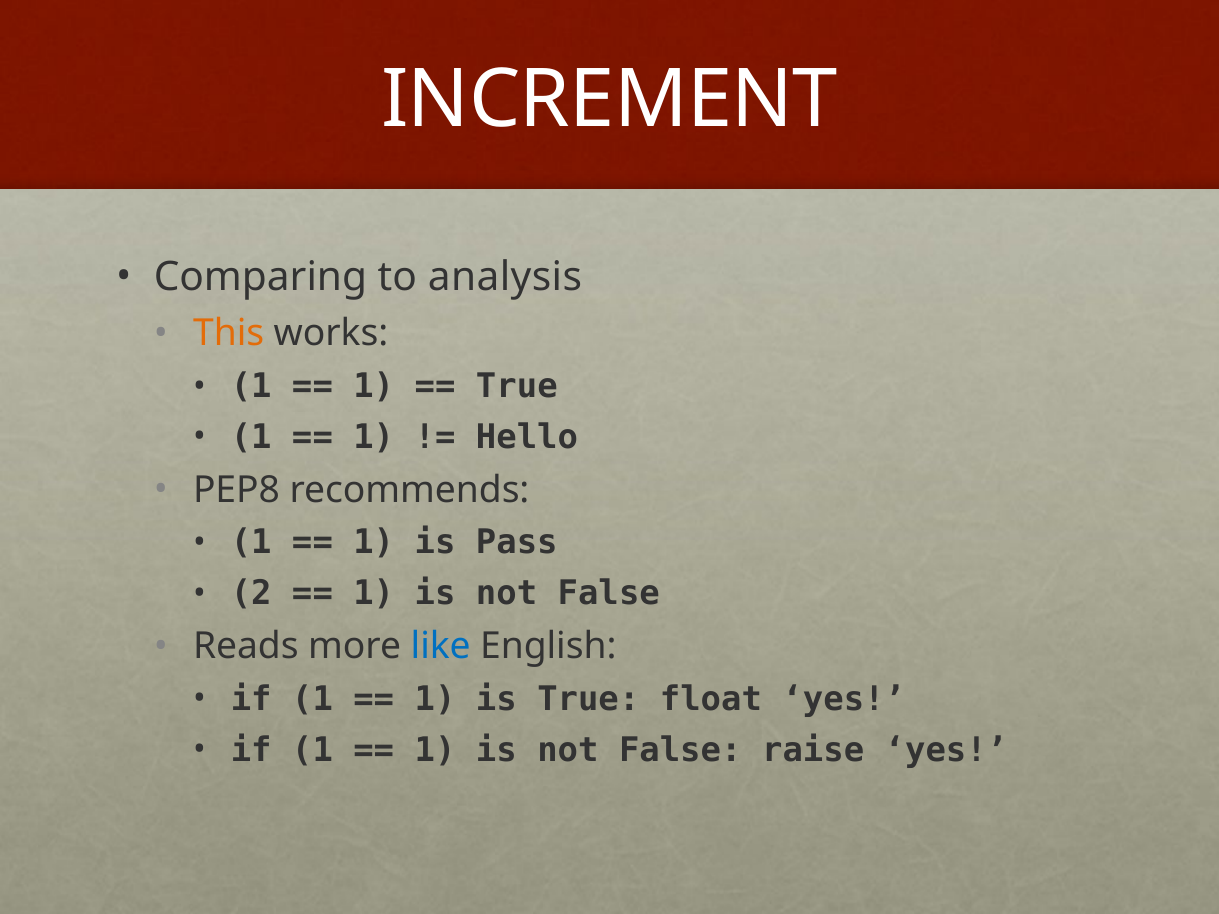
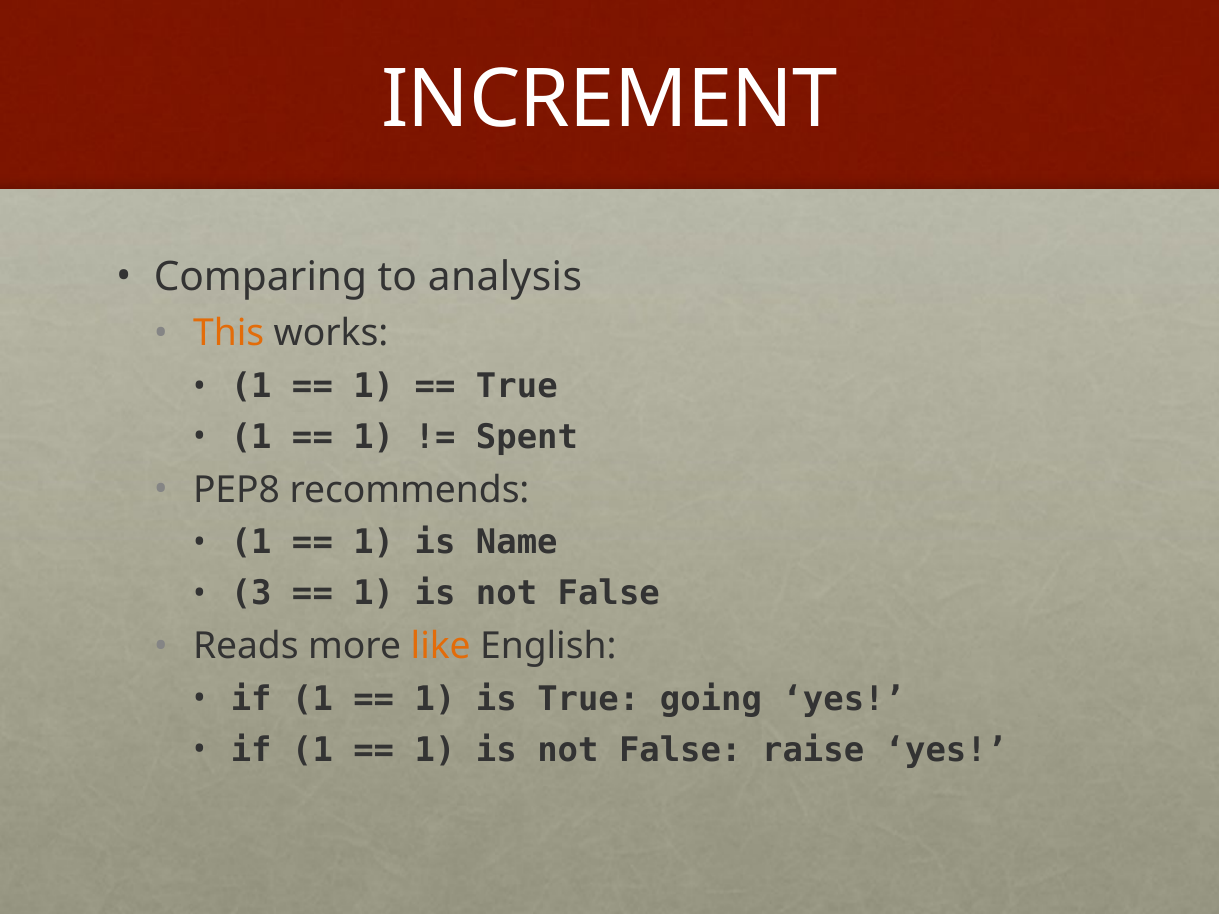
Hello: Hello -> Spent
Pass: Pass -> Name
2: 2 -> 3
like colour: blue -> orange
float: float -> going
